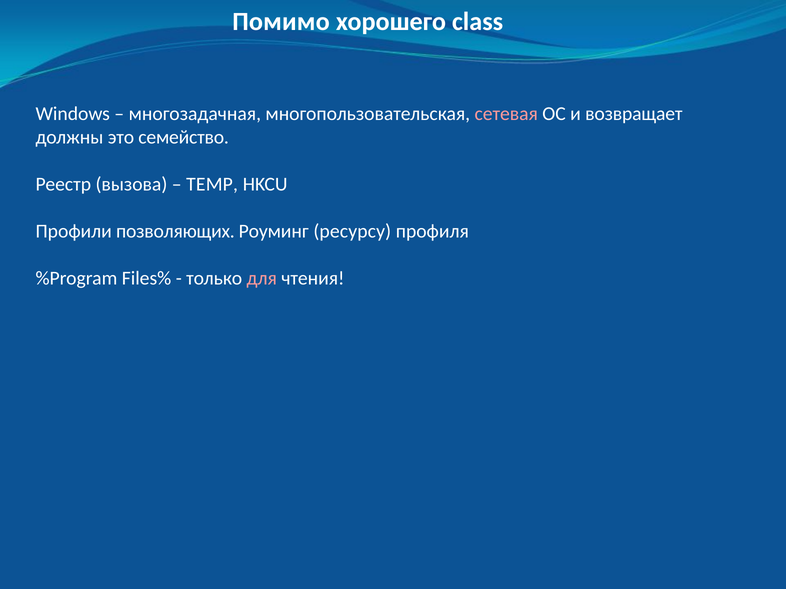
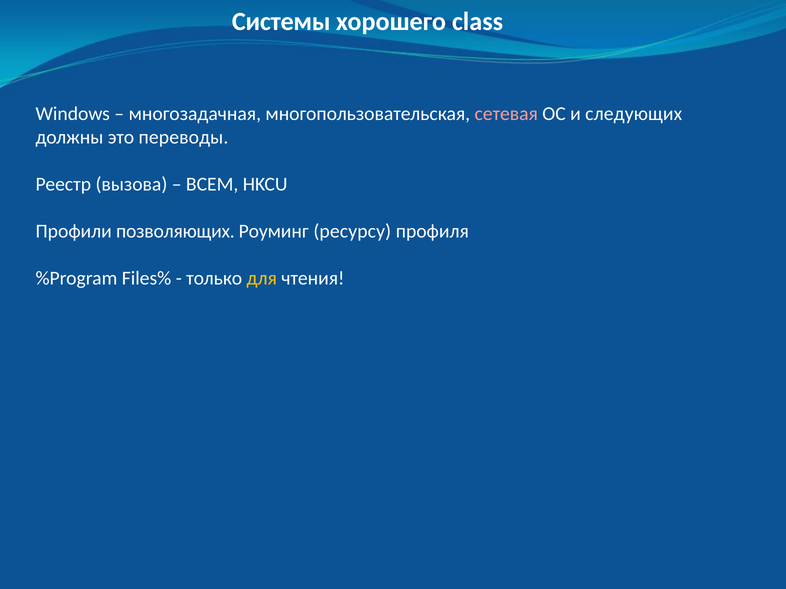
Помимо: Помимо -> Системы
возвращает: возвращает -> следующих
семейство: семейство -> переводы
TEMP: TEMP -> ВСЕМ
для colour: pink -> yellow
